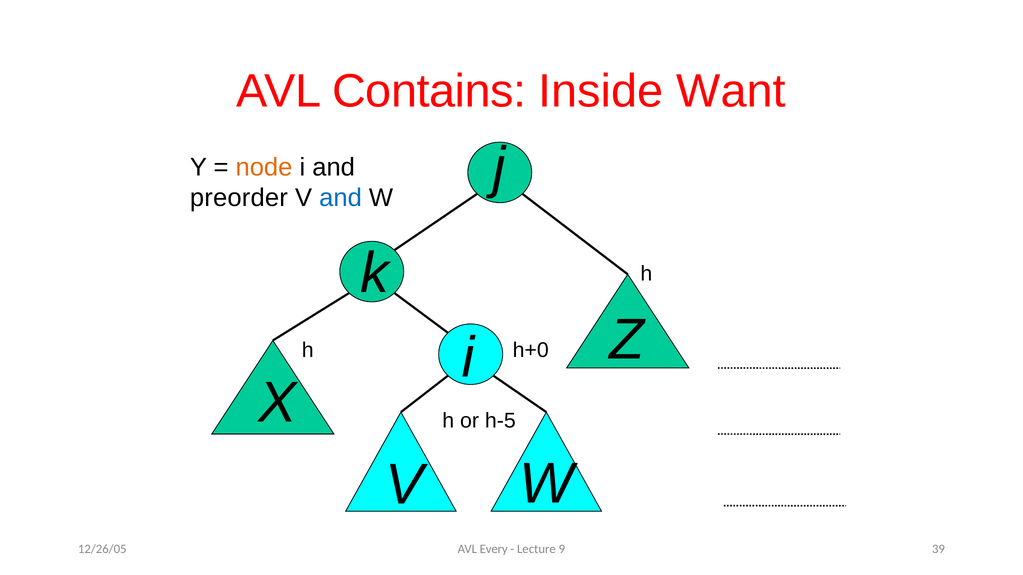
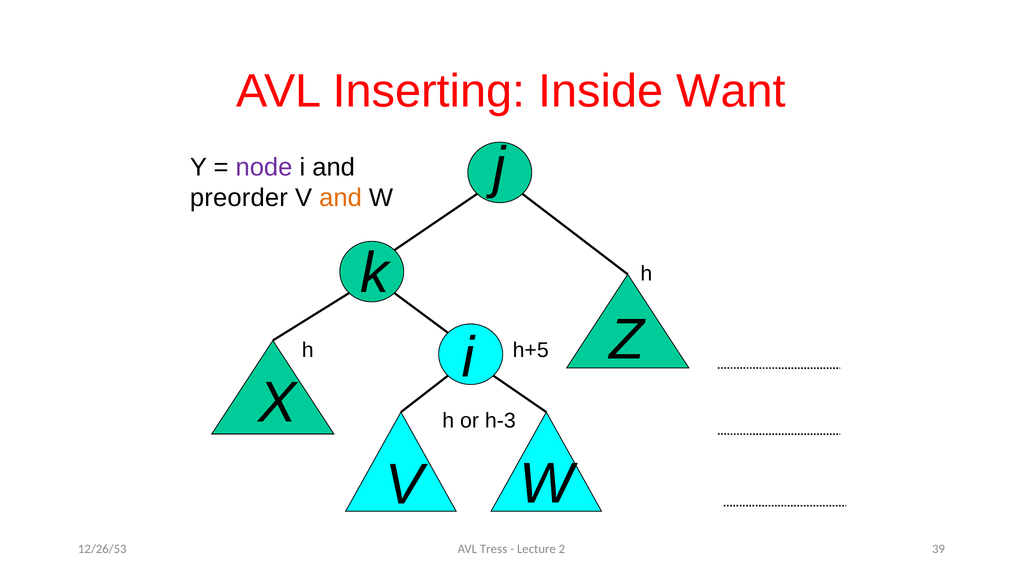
Contains: Contains -> Inserting
node colour: orange -> purple
and at (341, 198) colour: blue -> orange
h+0: h+0 -> h+5
h-5: h-5 -> h-3
Every: Every -> Tress
9: 9 -> 2
12/26/05: 12/26/05 -> 12/26/53
